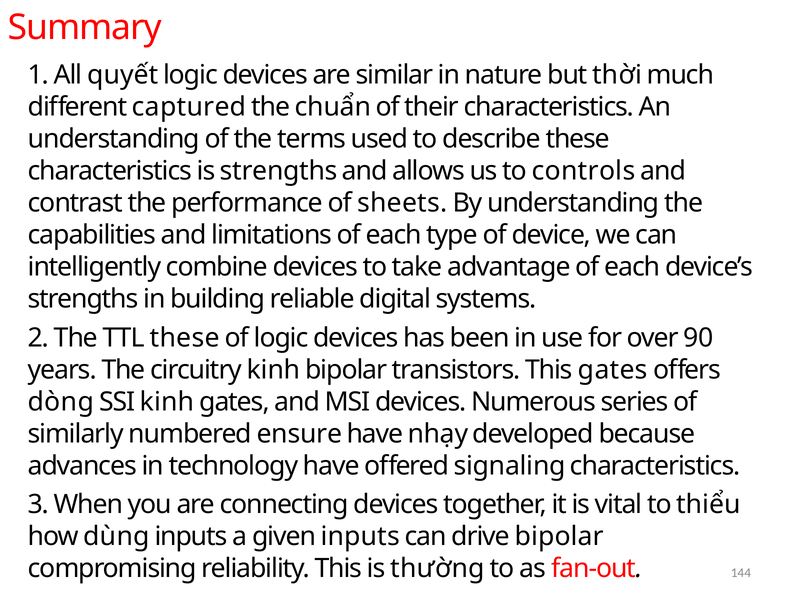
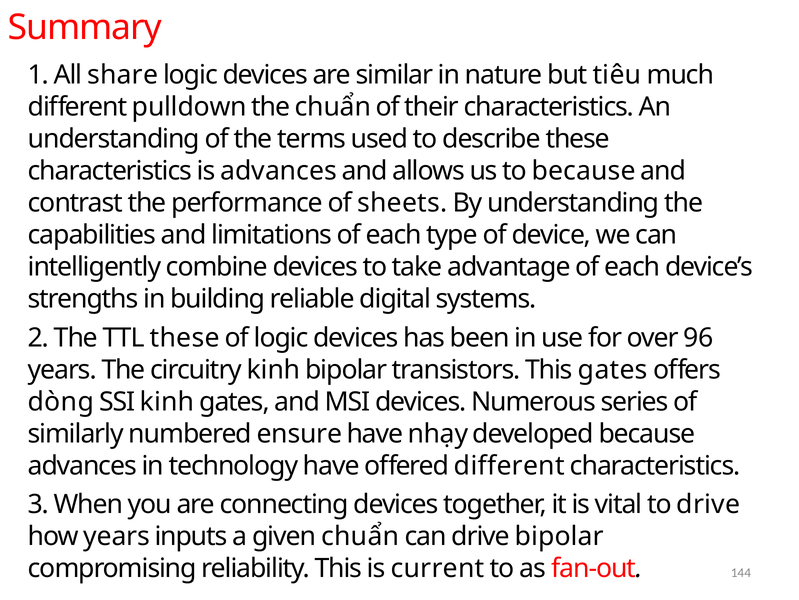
quyết: quyết -> share
thời: thời -> tiêu
captured: captured -> pulldown
is strengths: strengths -> advances
to controls: controls -> because
90: 90 -> 96
offered signaling: signaling -> different
to thiểu: thiểu -> drive
how dùng: dùng -> years
given inputs: inputs -> chuẩn
thường: thường -> current
